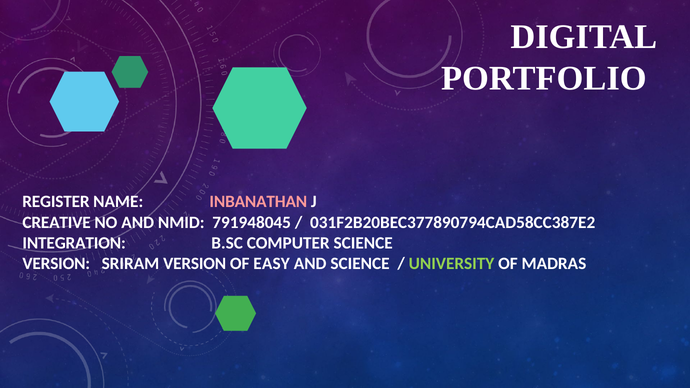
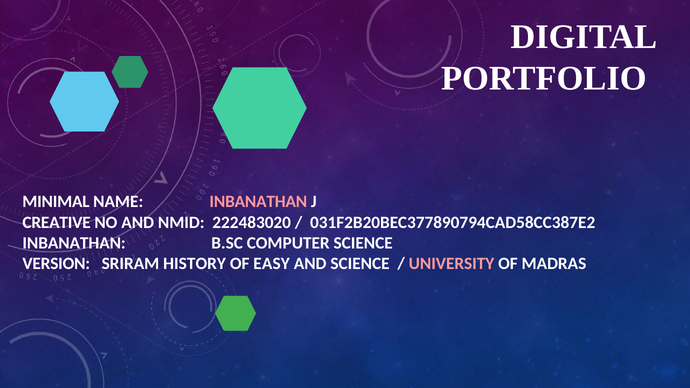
REGISTER: REGISTER -> MINIMAL
791948045: 791948045 -> 222483020
INTEGRATION at (74, 243): INTEGRATION -> INBANATHAN
SRIRAM VERSION: VERSION -> HISTORY
UNIVERSITY colour: light green -> pink
